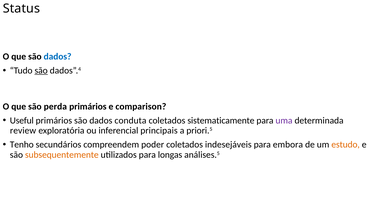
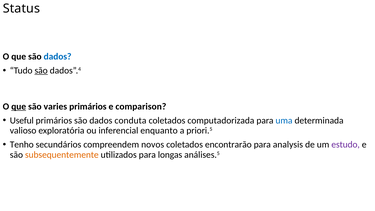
que at (19, 106) underline: none -> present
perda: perda -> varies
sistematicamente: sistematicamente -> computadorizada
uma colour: purple -> blue
review: review -> valioso
principais: principais -> enquanto
poder: poder -> novos
indesejáveis: indesejáveis -> encontrarão
embora: embora -> analysis
estudo colour: orange -> purple
